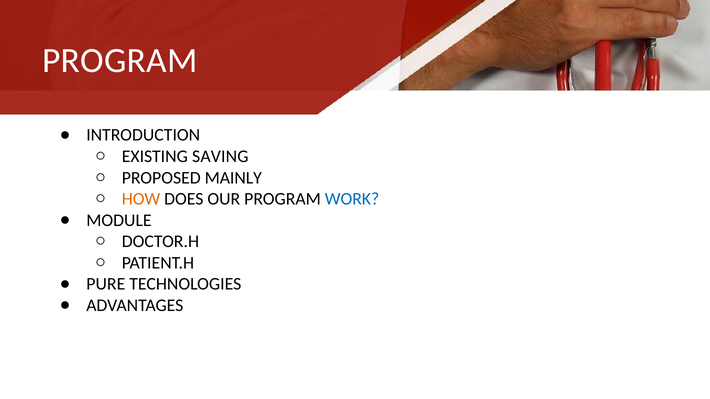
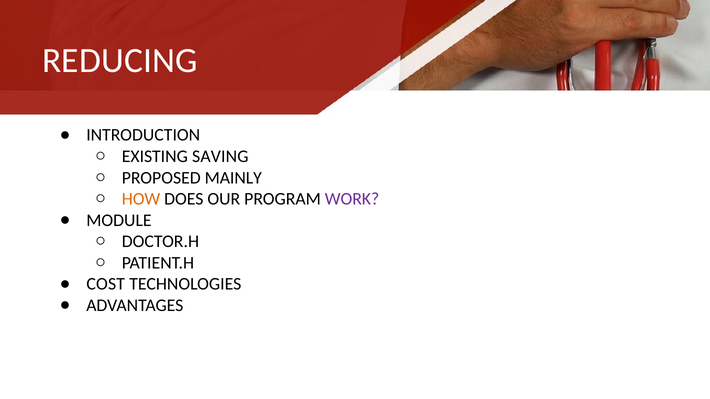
PROGRAM at (120, 60): PROGRAM -> REDUCING
WORK colour: blue -> purple
PURE: PURE -> COST
